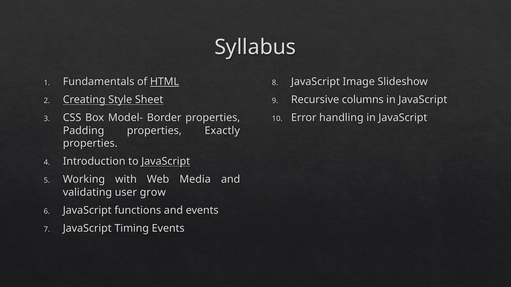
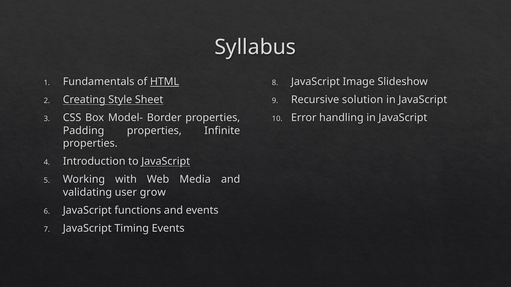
columns: columns -> solution
Exactly: Exactly -> Infinite
